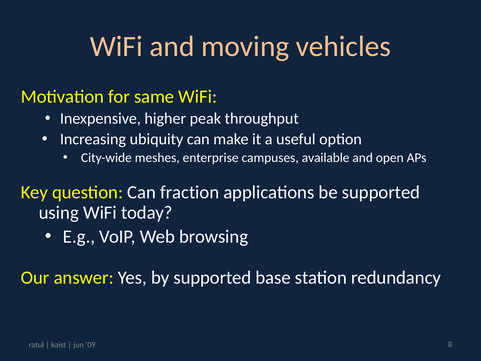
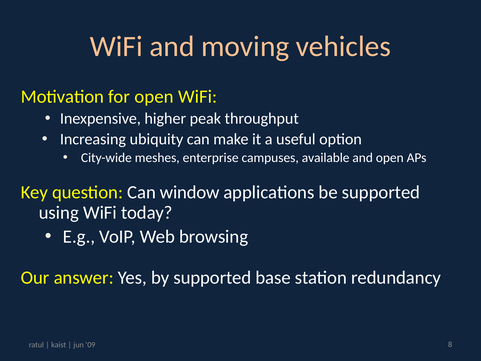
for same: same -> open
fraction: fraction -> window
